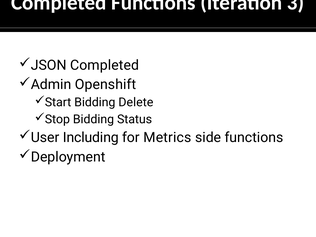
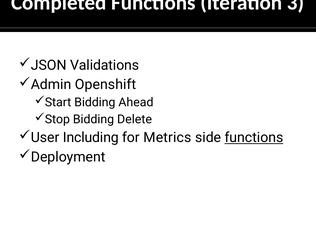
Completed at (105, 65): Completed -> Validations
Delete: Delete -> Ahead
Status: Status -> Delete
functions at (254, 138) underline: none -> present
